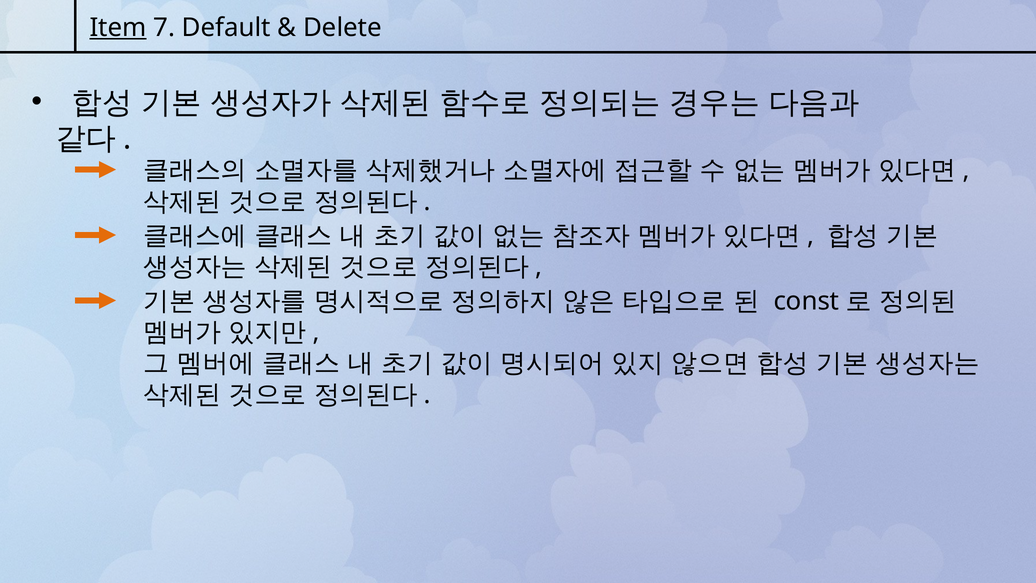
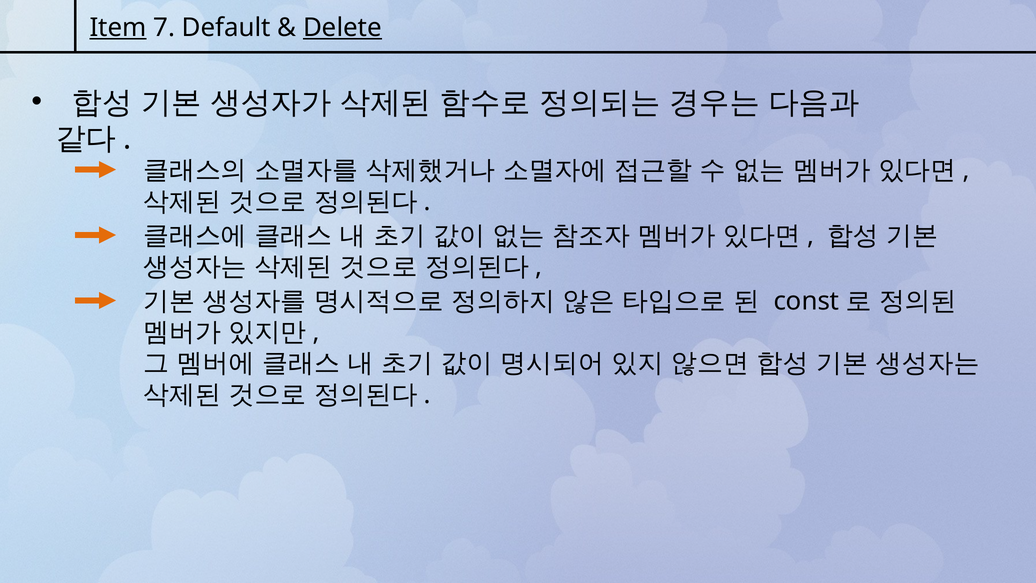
Delete underline: none -> present
